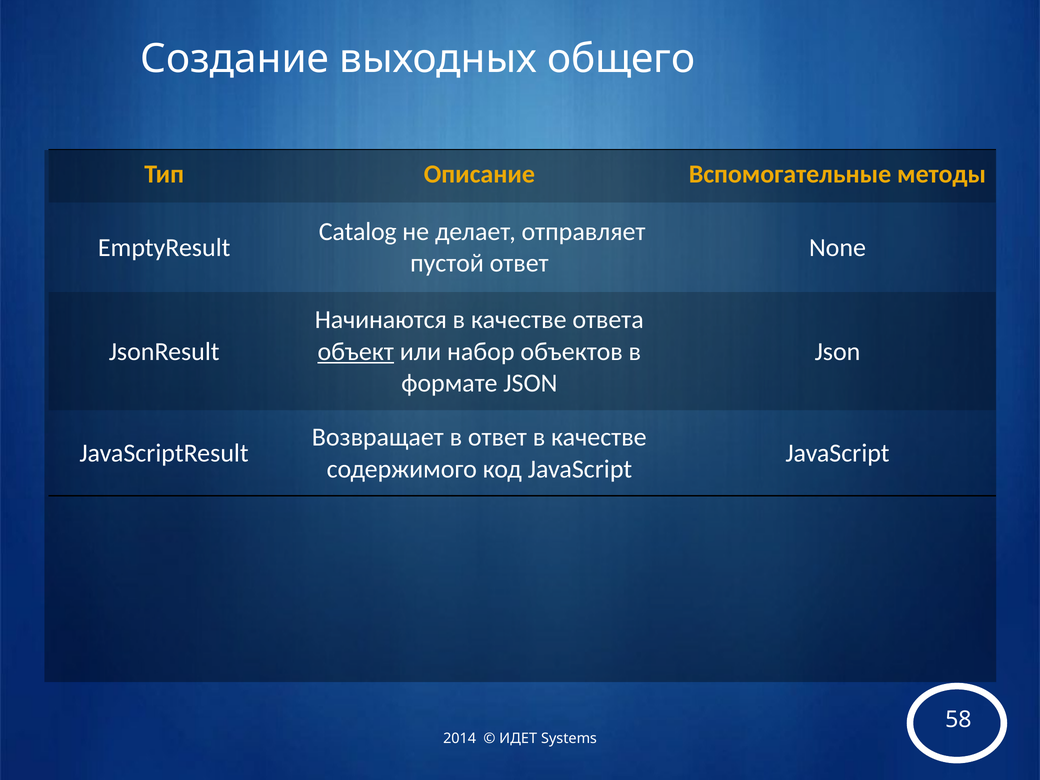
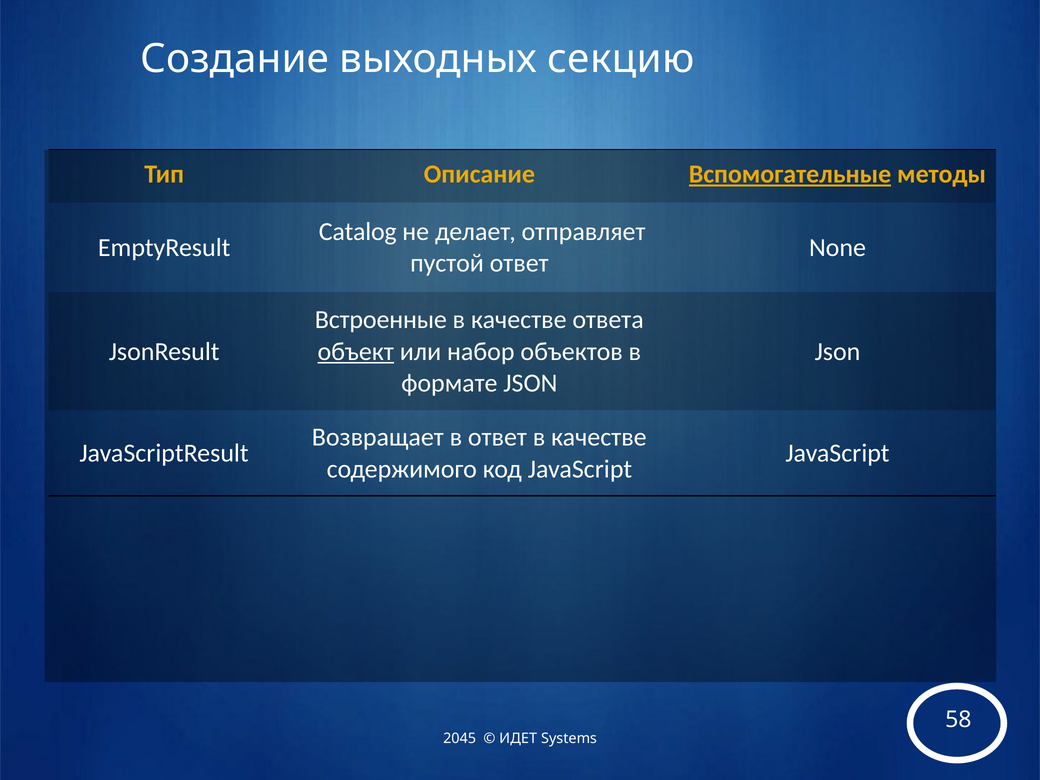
общего: общего -> секцию
Вспомогательные underline: none -> present
Начинаются: Начинаются -> Встроенные
2014: 2014 -> 2045
